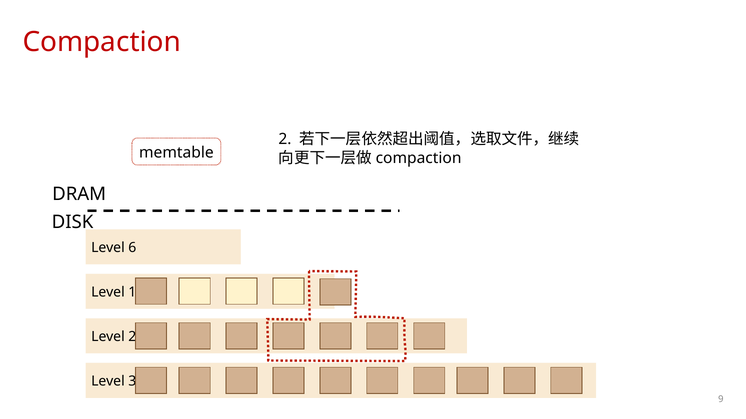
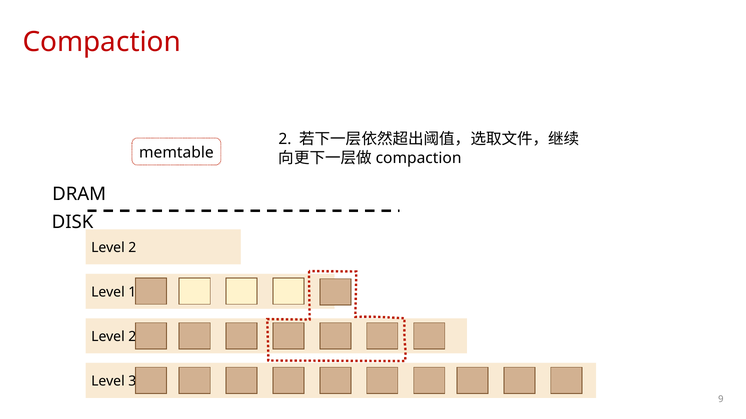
6 at (132, 248): 6 -> 2
